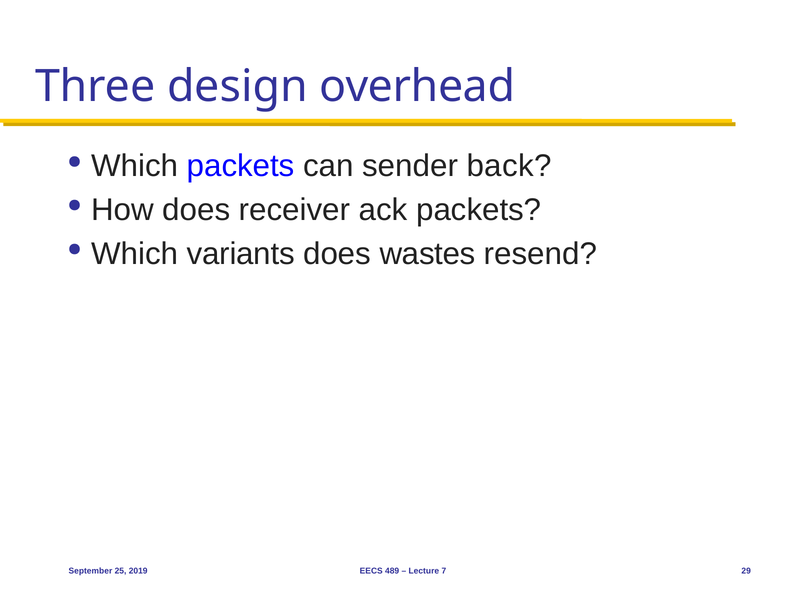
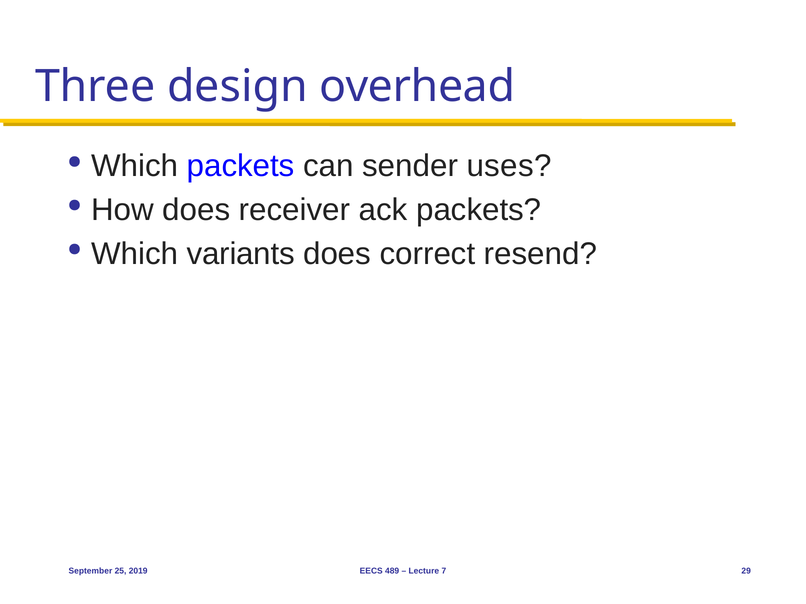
back: back -> uses
wastes: wastes -> correct
